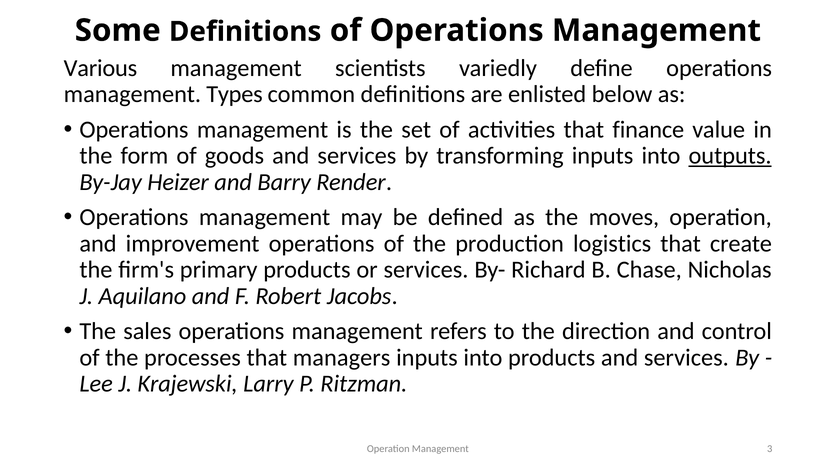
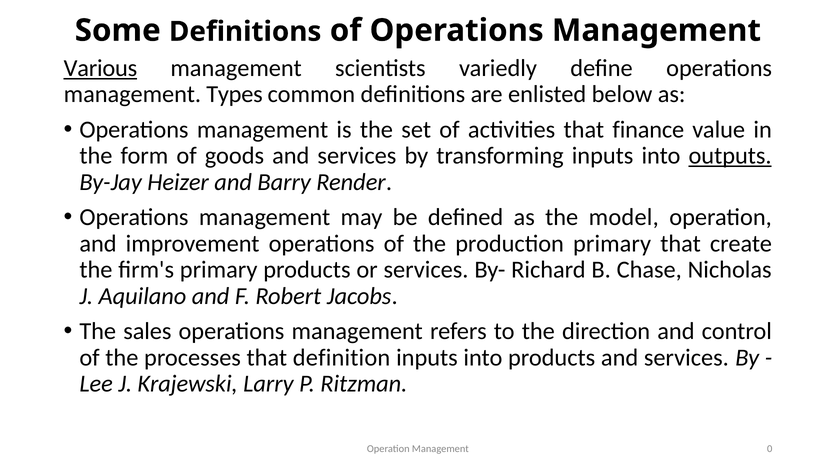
Various underline: none -> present
moves: moves -> model
production logistics: logistics -> primary
managers: managers -> definition
3: 3 -> 0
